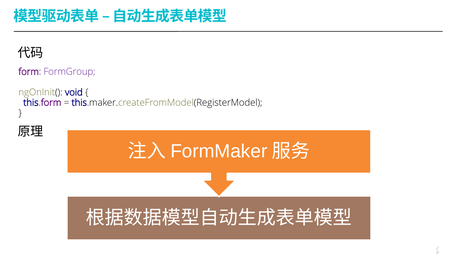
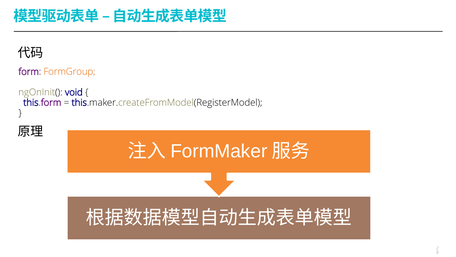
FormGroup colour: purple -> orange
